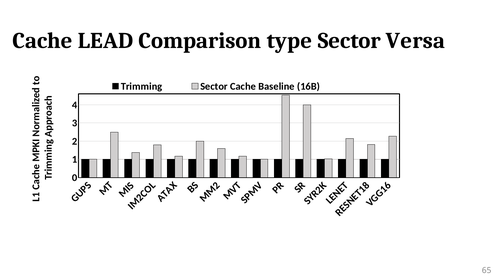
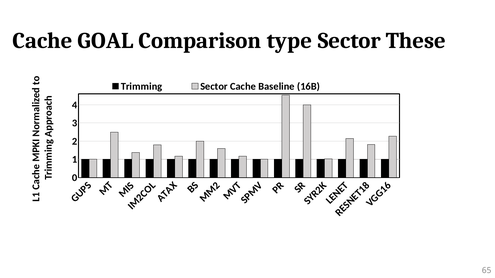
LEAD: LEAD -> GOAL
Versa: Versa -> These
